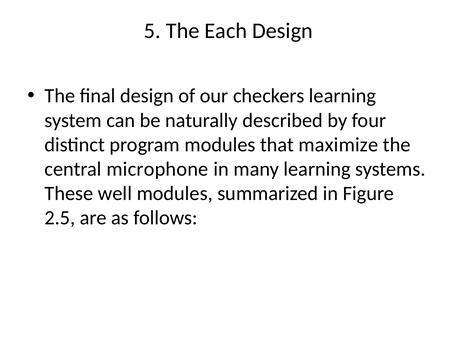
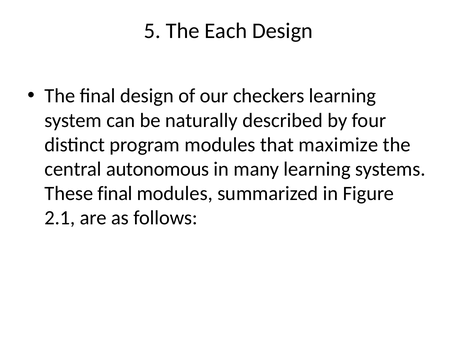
microphone: microphone -> autonomous
These well: well -> final
2.5: 2.5 -> 2.1
